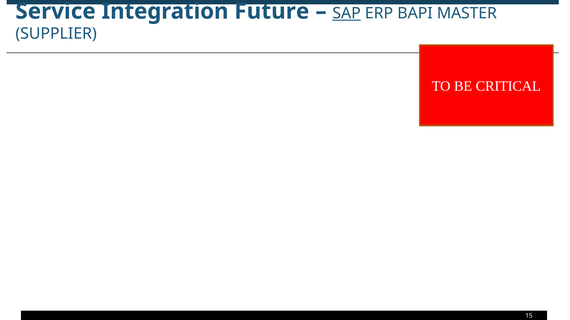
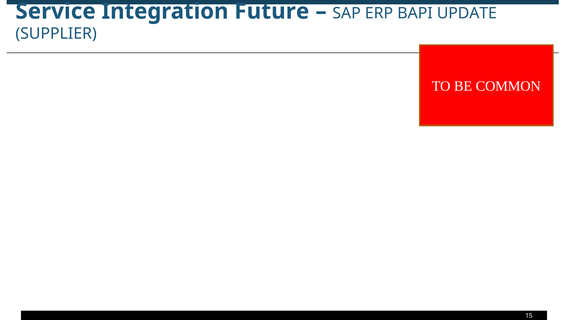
SAP underline: present -> none
MASTER: MASTER -> UPDATE
CRITICAL: CRITICAL -> COMMON
